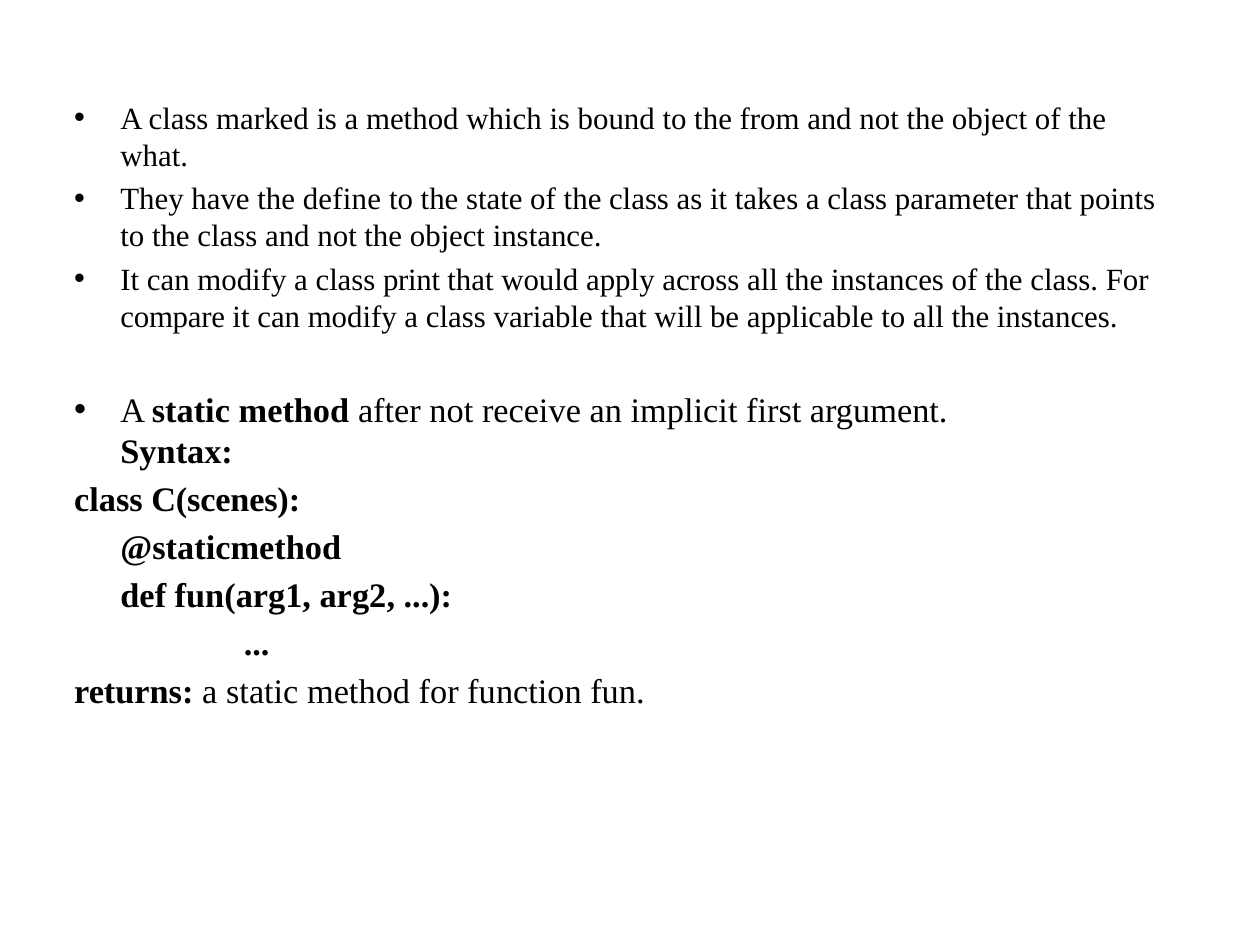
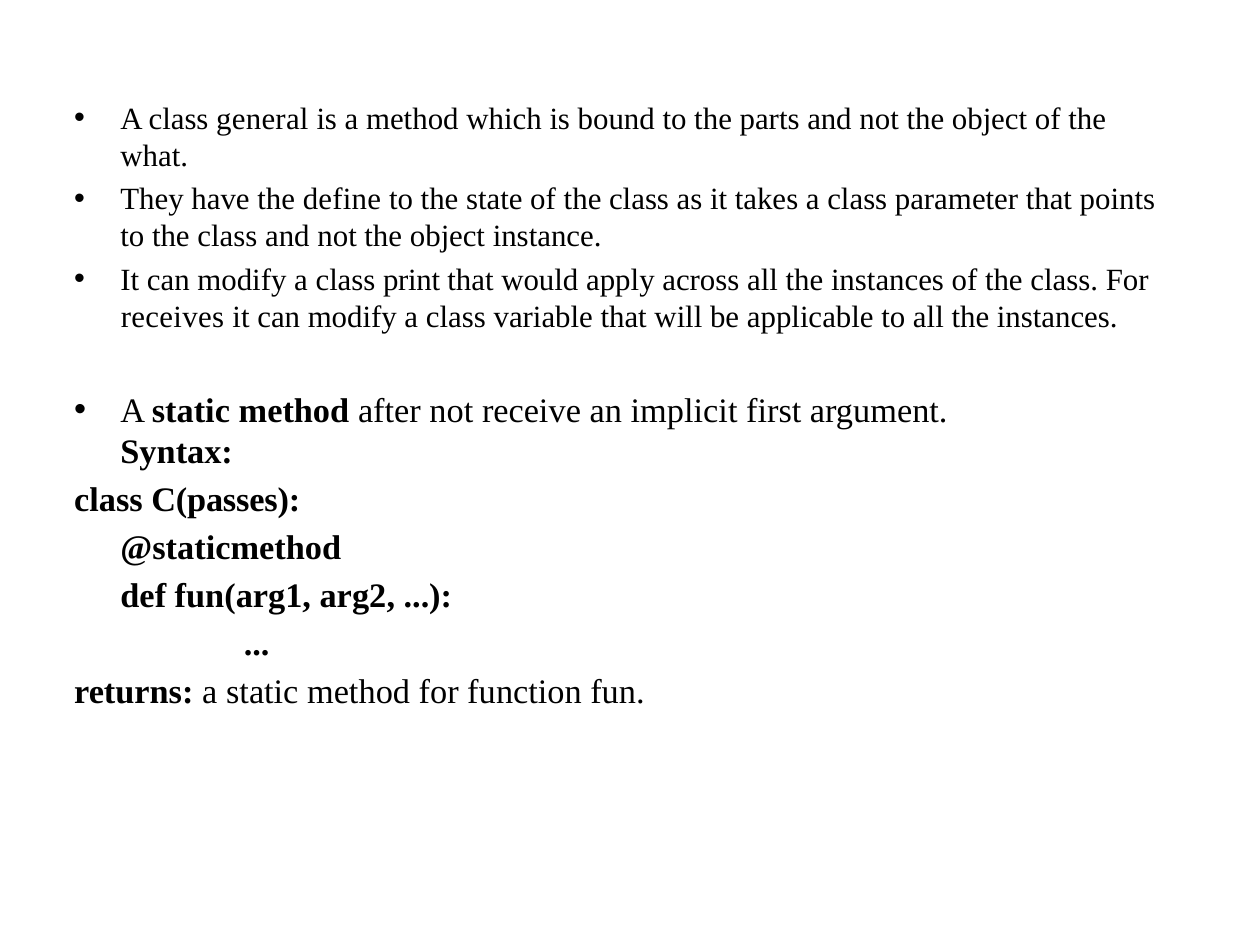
marked: marked -> general
from: from -> parts
compare: compare -> receives
C(scenes: C(scenes -> C(passes
